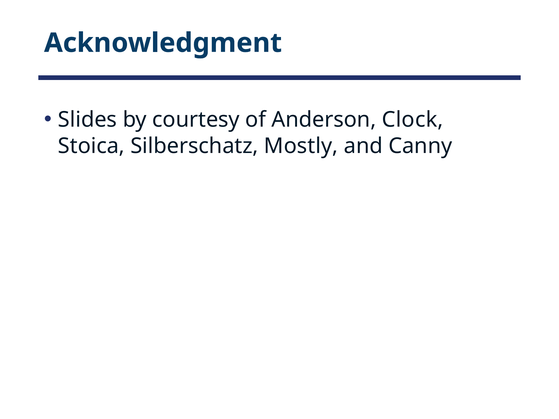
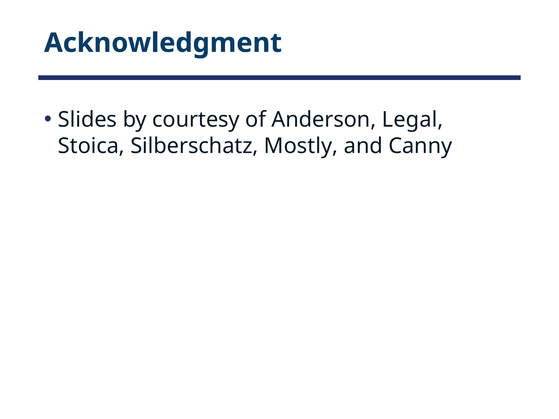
Clock: Clock -> Legal
